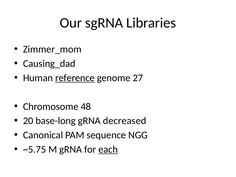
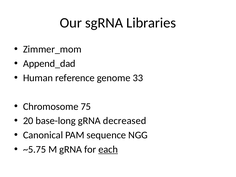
Causing_dad: Causing_dad -> Append_dad
reference underline: present -> none
27: 27 -> 33
48: 48 -> 75
